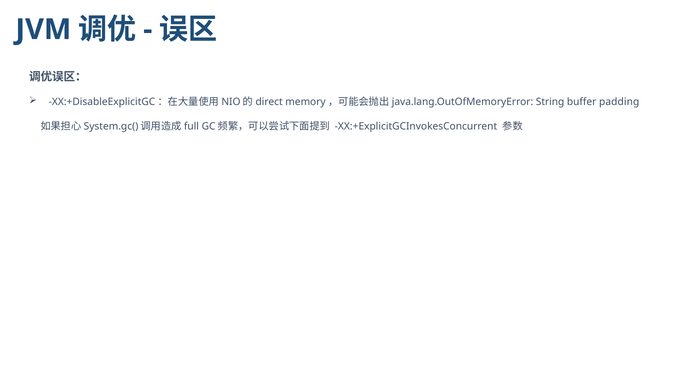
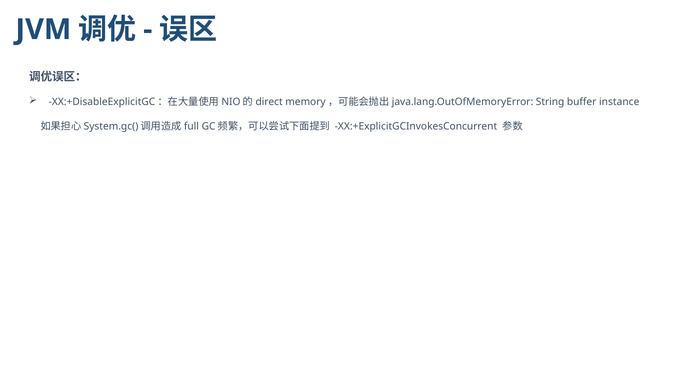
padding: padding -> instance
